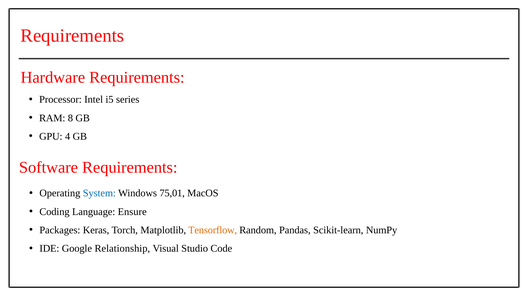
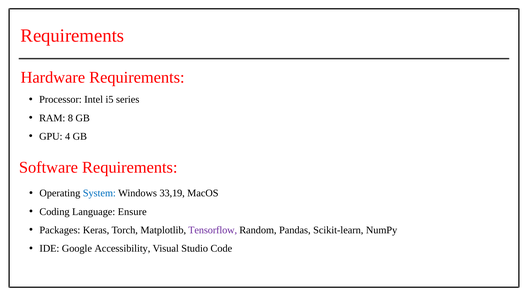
75,01: 75,01 -> 33,19
Tensorflow colour: orange -> purple
Relationship: Relationship -> Accessibility
